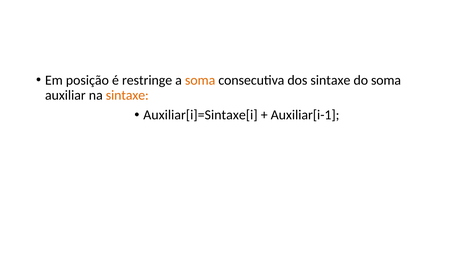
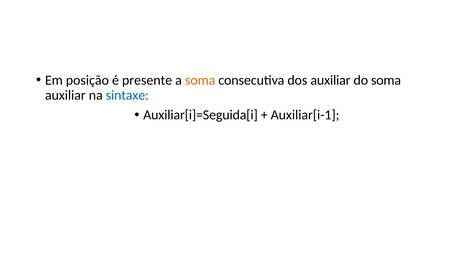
restringe: restringe -> presente
dos sintaxe: sintaxe -> auxiliar
sintaxe at (127, 95) colour: orange -> blue
Auxiliar[i]=Sintaxe[i: Auxiliar[i]=Sintaxe[i -> Auxiliar[i]=Seguida[i
